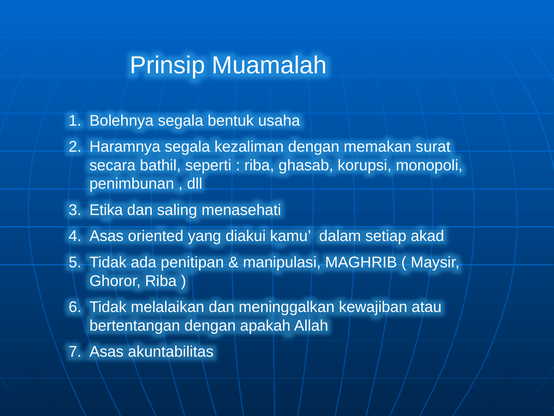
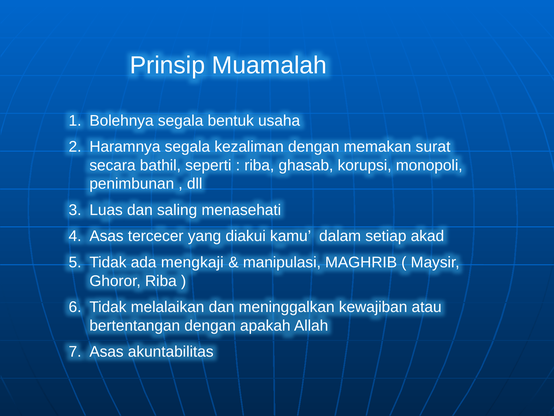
Etika: Etika -> Luas
oriented: oriented -> tercecer
penitipan: penitipan -> mengkaji
